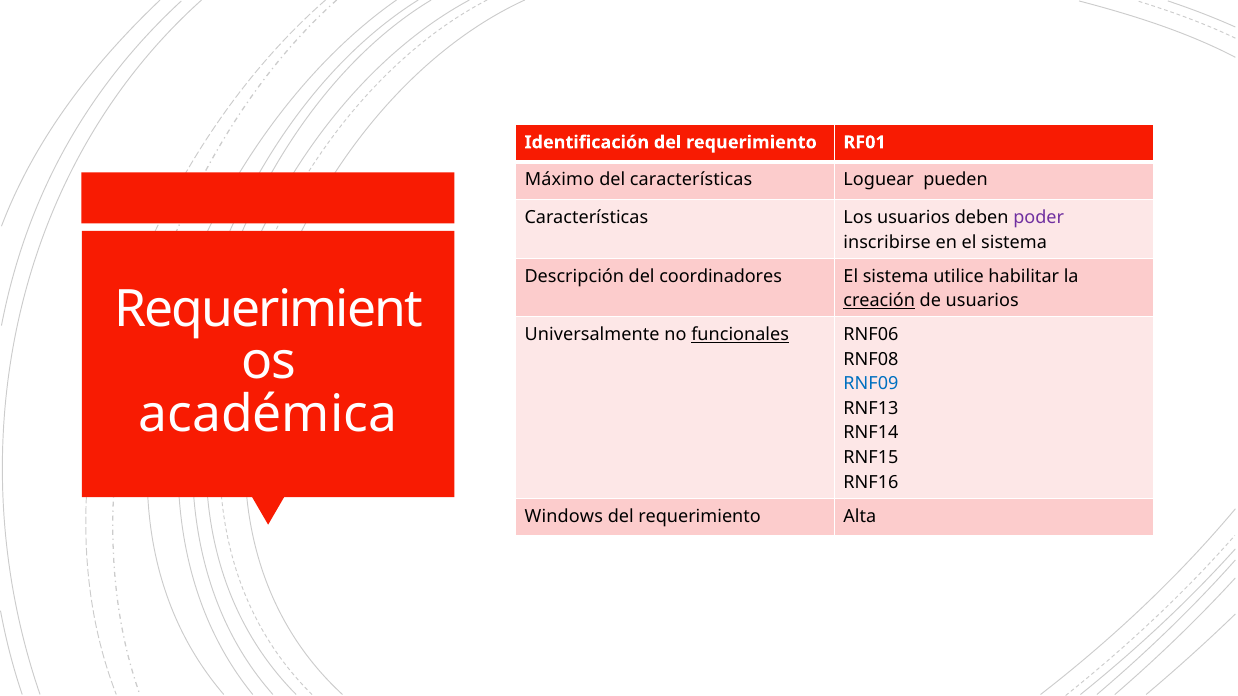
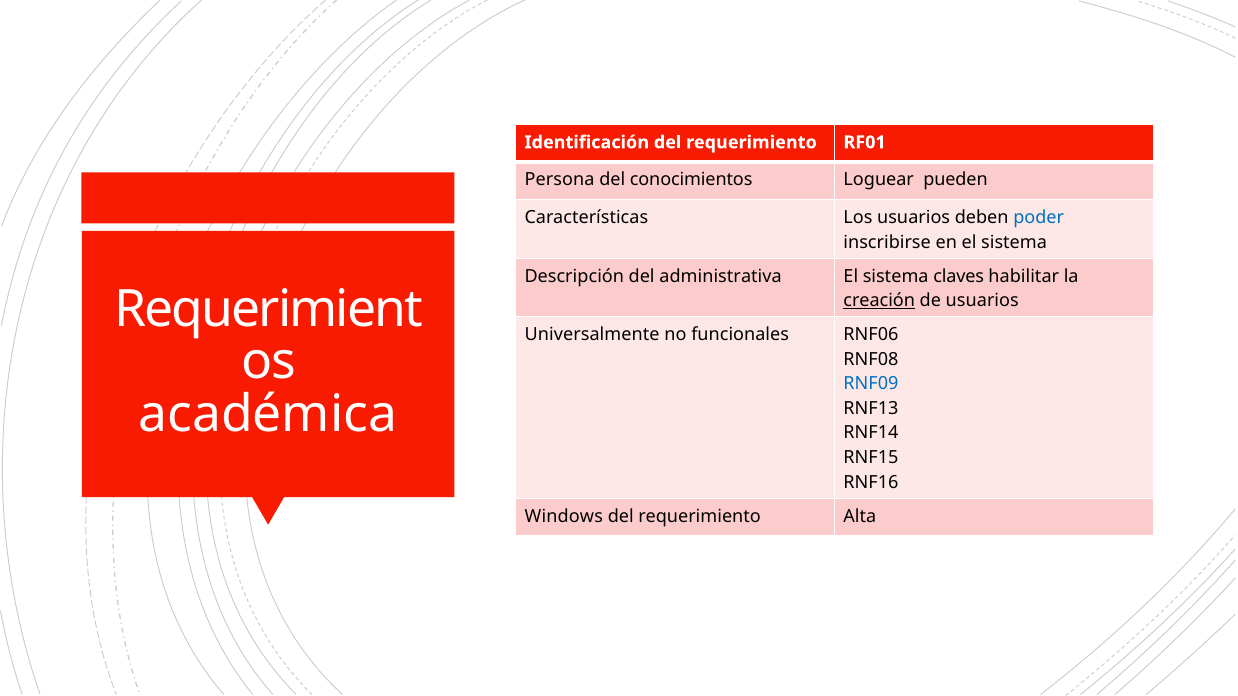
Máximo: Máximo -> Persona
del características: características -> conocimientos
poder colour: purple -> blue
coordinadores: coordinadores -> administrativa
utilice: utilice -> claves
funcionales underline: present -> none
